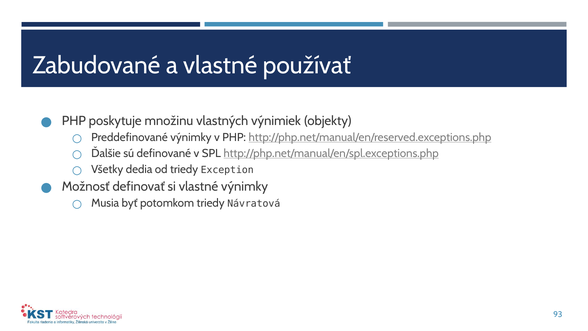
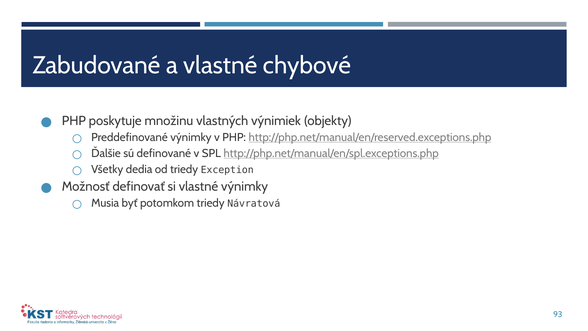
používať: používať -> chybové
